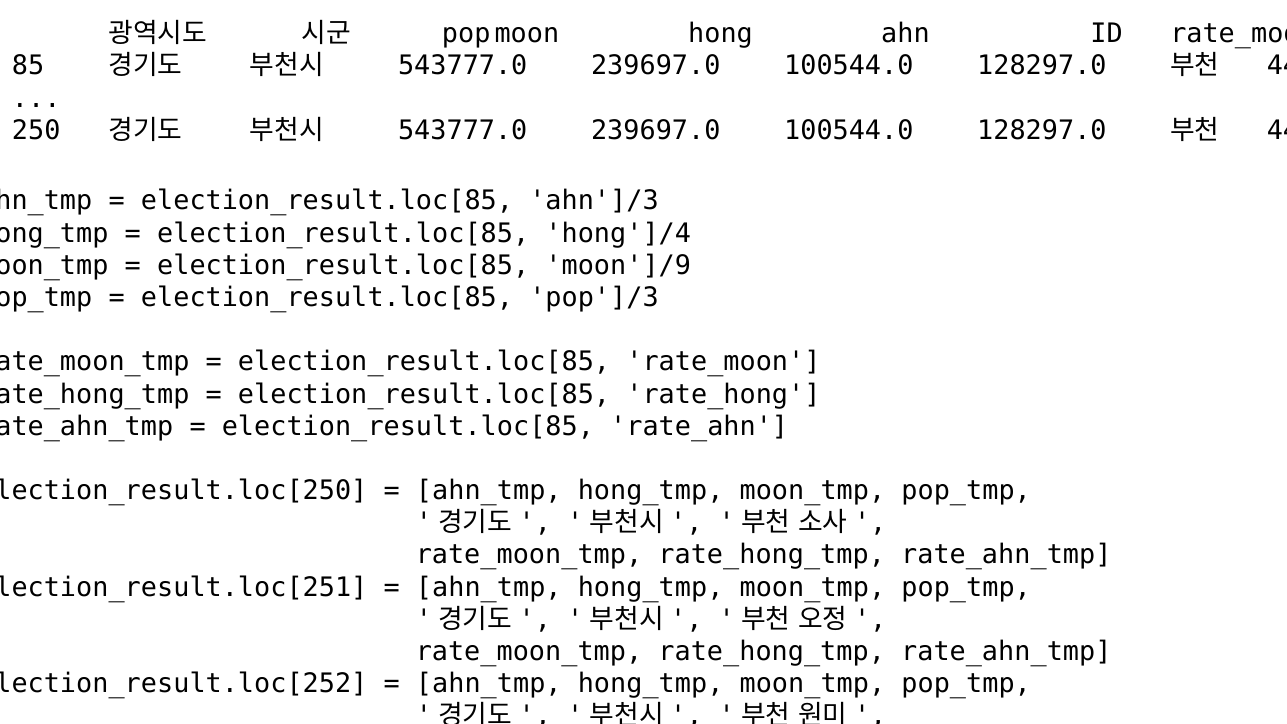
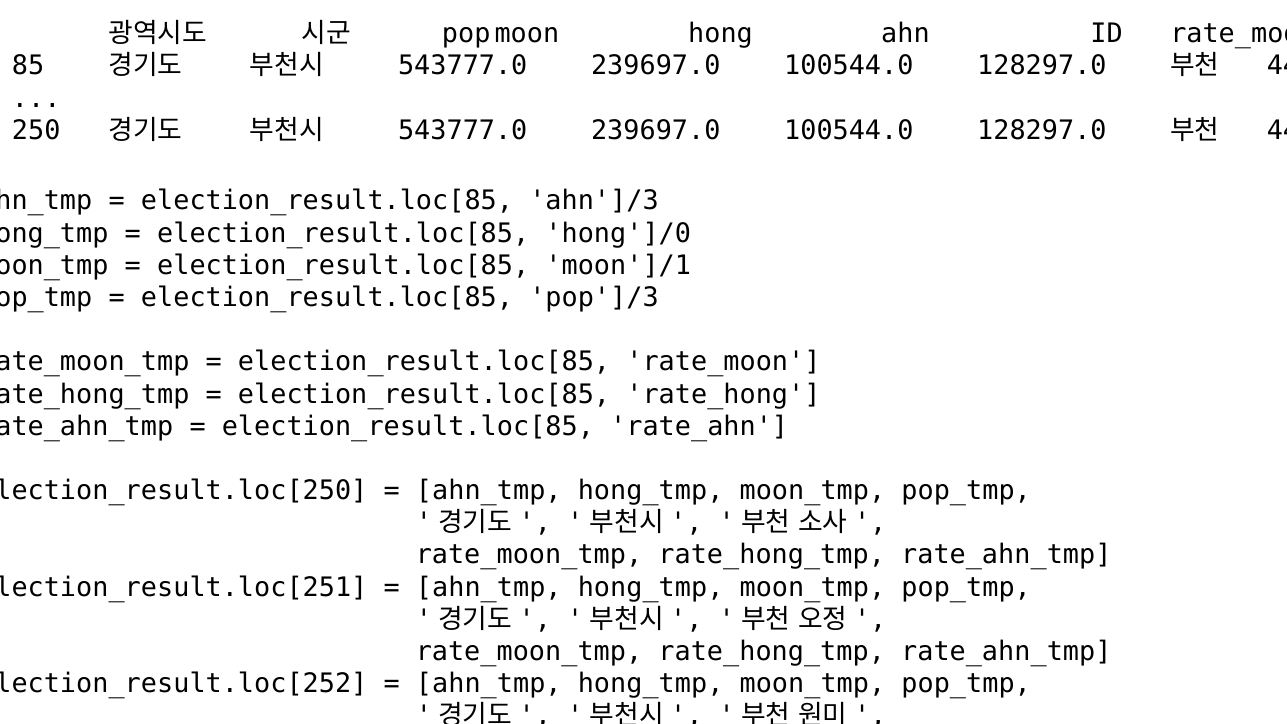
hong']/4: hong']/4 -> hong']/0
moon']/9: moon']/9 -> moon']/1
